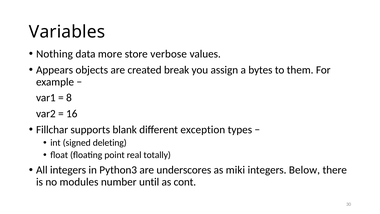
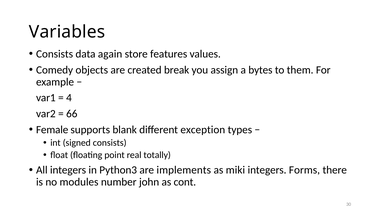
Nothing at (55, 54): Nothing -> Consists
more: more -> again
verbose: verbose -> features
Appears: Appears -> Comedy
8: 8 -> 4
16: 16 -> 66
Fillchar: Fillchar -> Female
signed deleting: deleting -> consists
underscores: underscores -> implements
Below: Below -> Forms
until: until -> john
